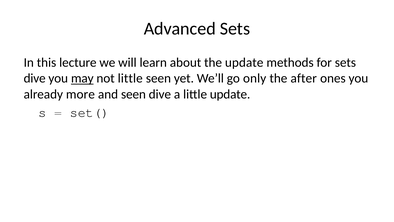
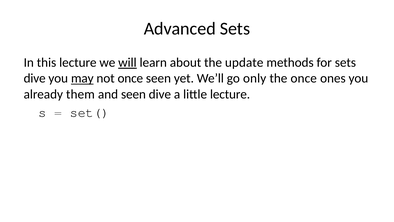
will underline: none -> present
not little: little -> once
the after: after -> once
more: more -> them
little update: update -> lecture
